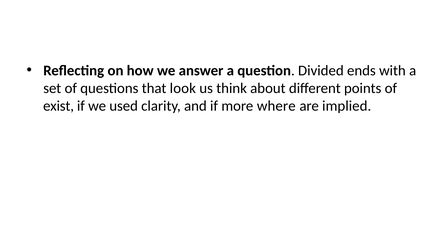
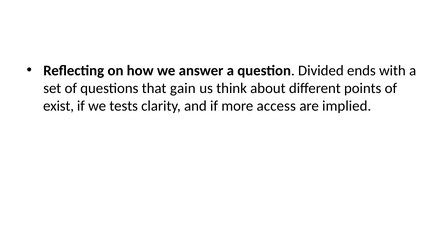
look: look -> gain
used: used -> tests
where: where -> access
